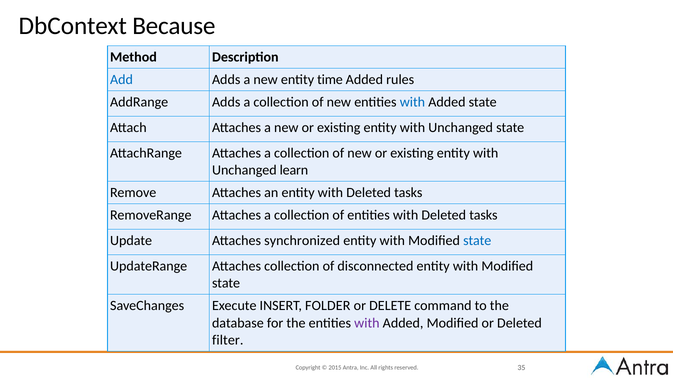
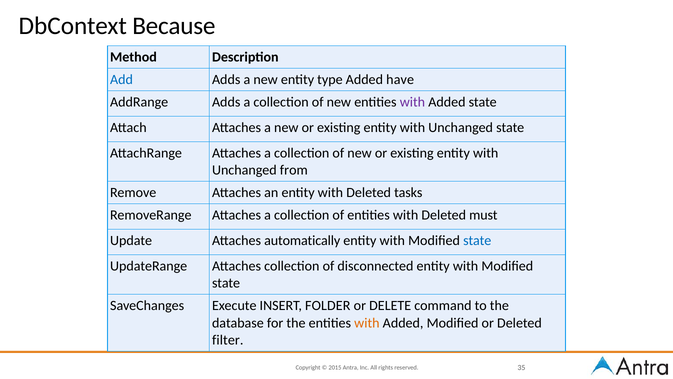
time: time -> type
rules: rules -> have
with at (412, 102) colour: blue -> purple
learn: learn -> from
entities with Deleted tasks: tasks -> must
synchronized: synchronized -> automatically
with at (367, 323) colour: purple -> orange
